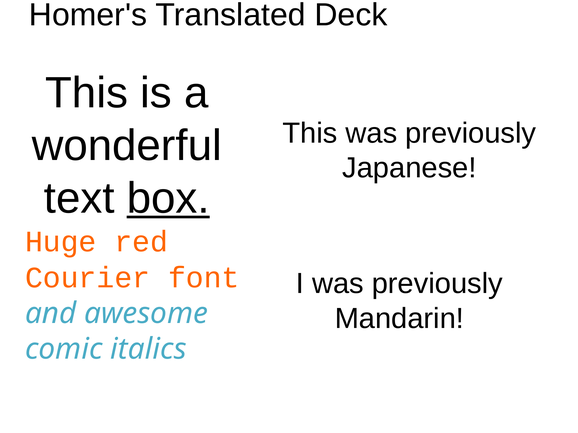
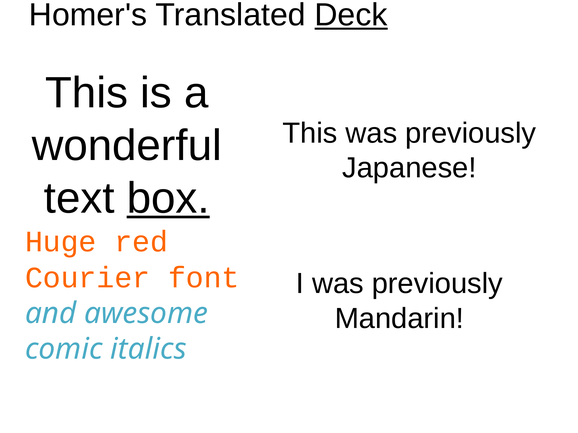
Deck underline: none -> present
